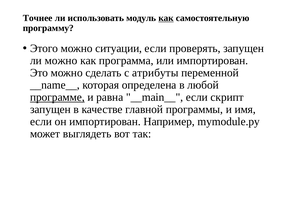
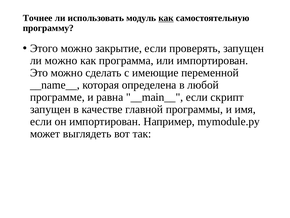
ситуации: ситуации -> закрытие
атрибуты: атрибуты -> имеющие
программе underline: present -> none
